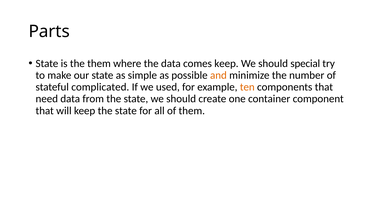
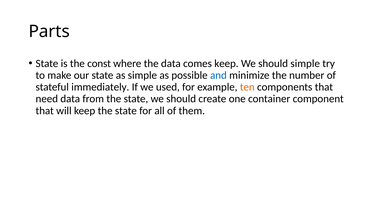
the them: them -> const
should special: special -> simple
and colour: orange -> blue
complicated: complicated -> immediately
